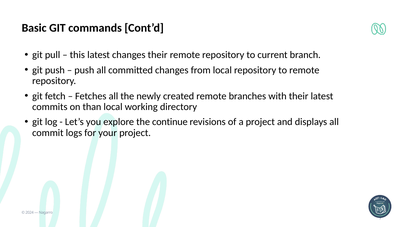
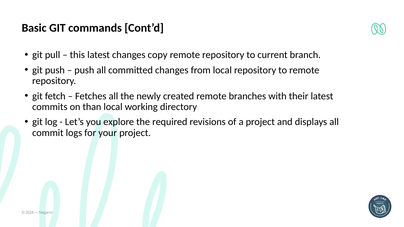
changes their: their -> copy
continue: continue -> required
